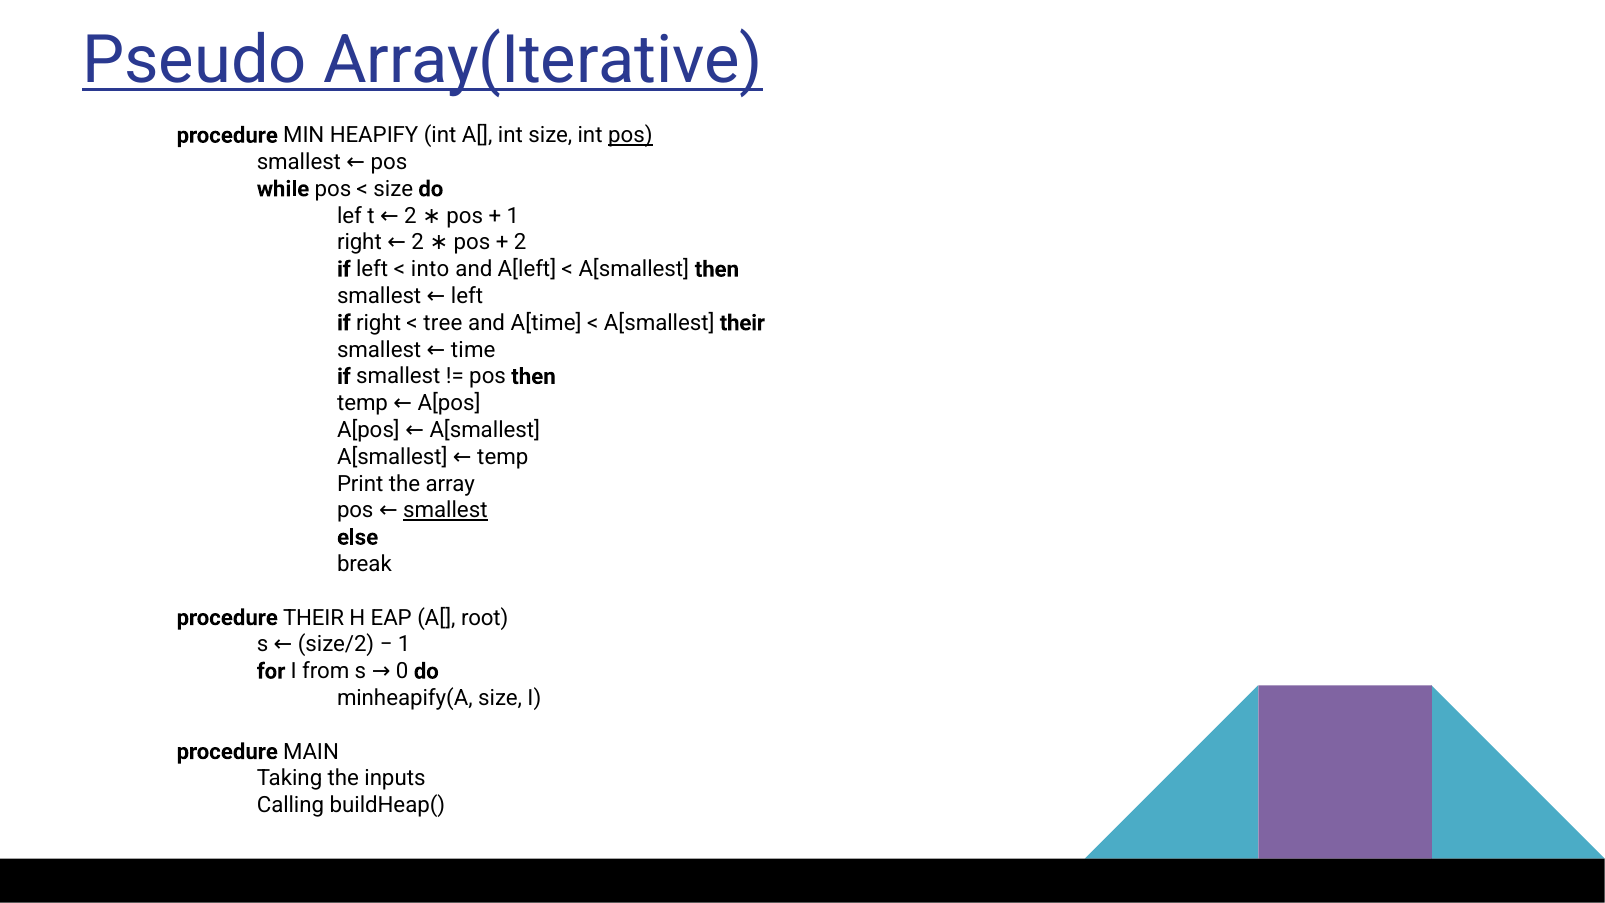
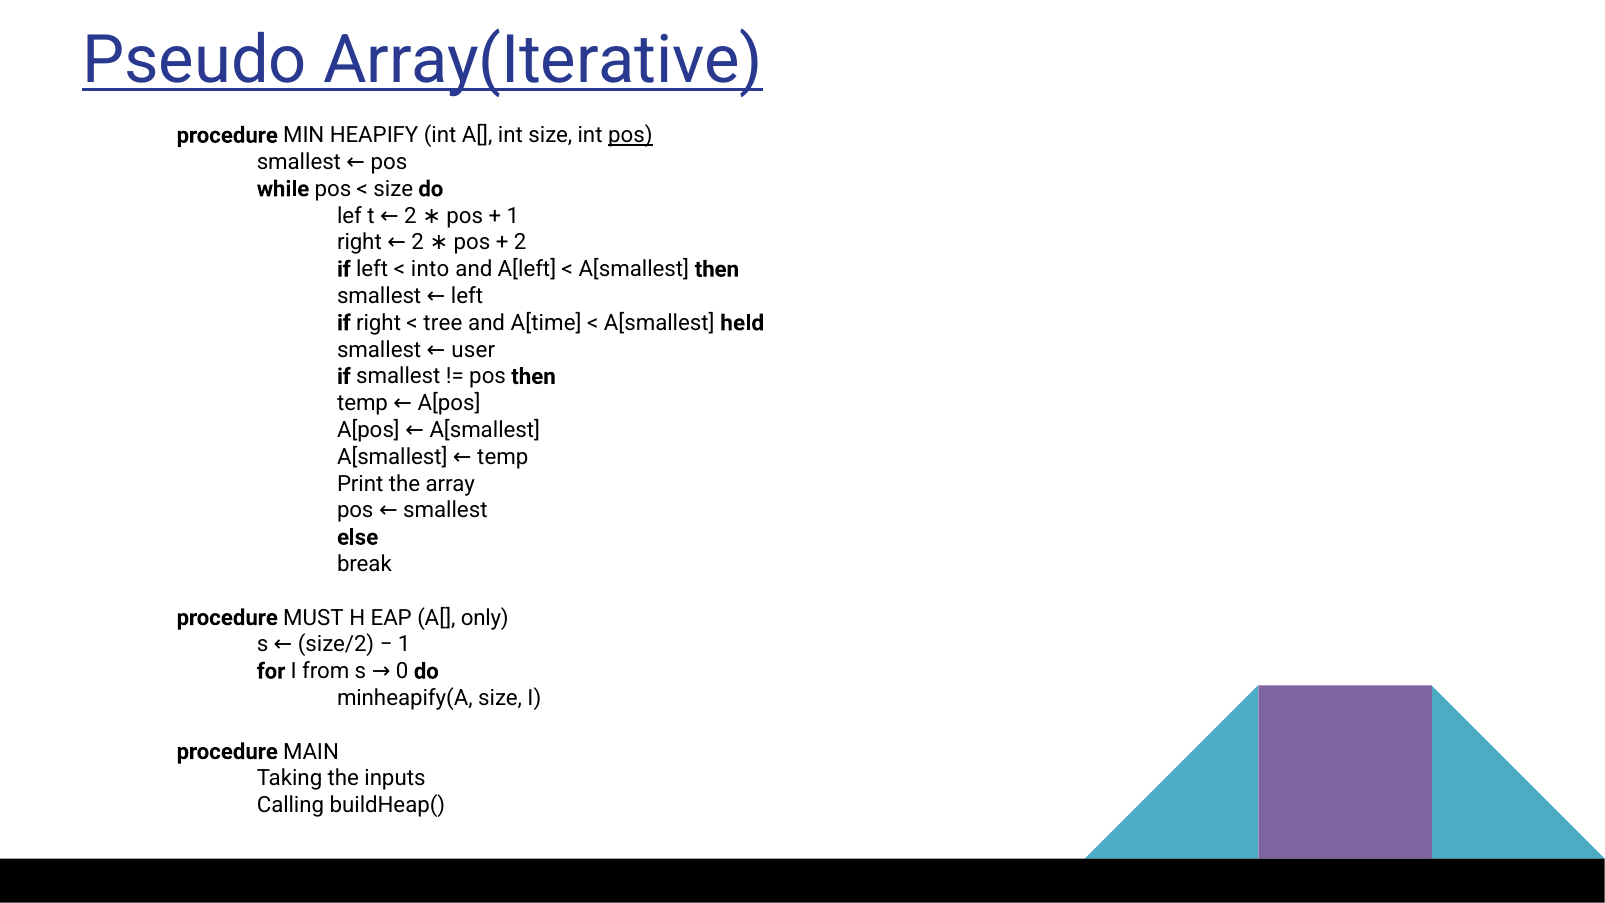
A[smallest their: their -> held
time: time -> user
smallest at (445, 510) underline: present -> none
procedure THEIR: THEIR -> MUST
root: root -> only
